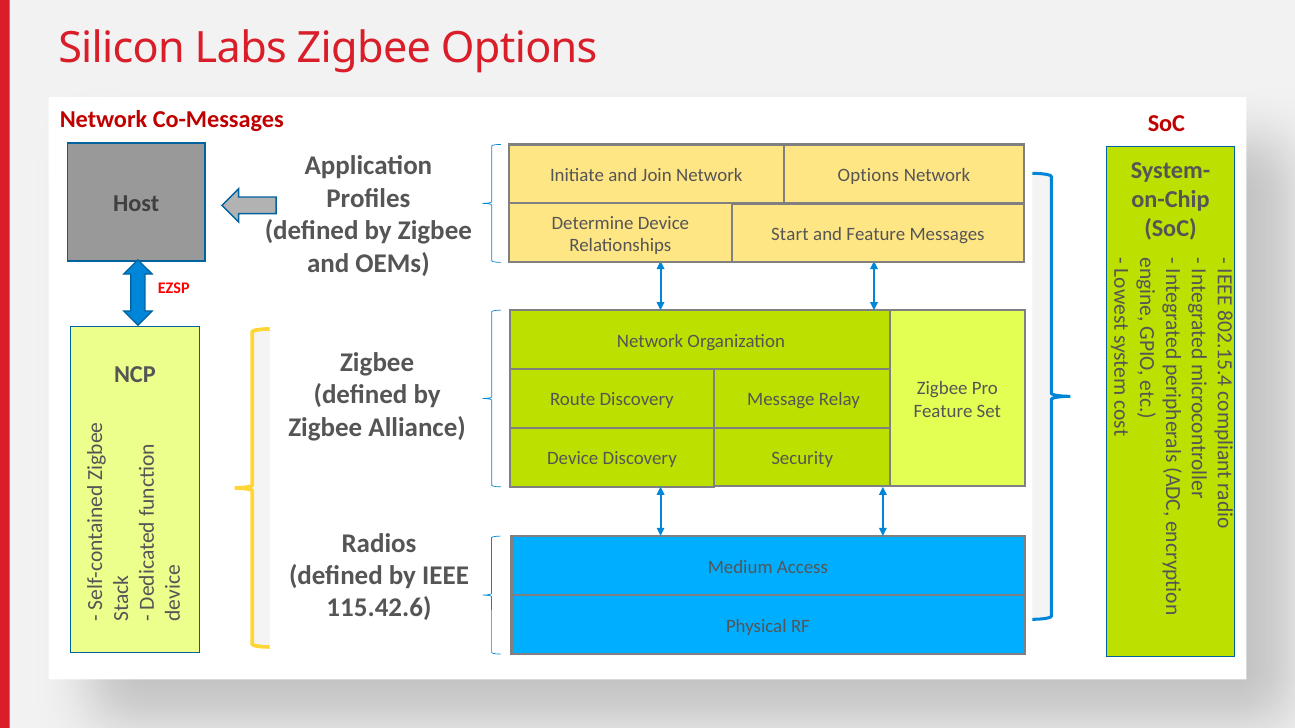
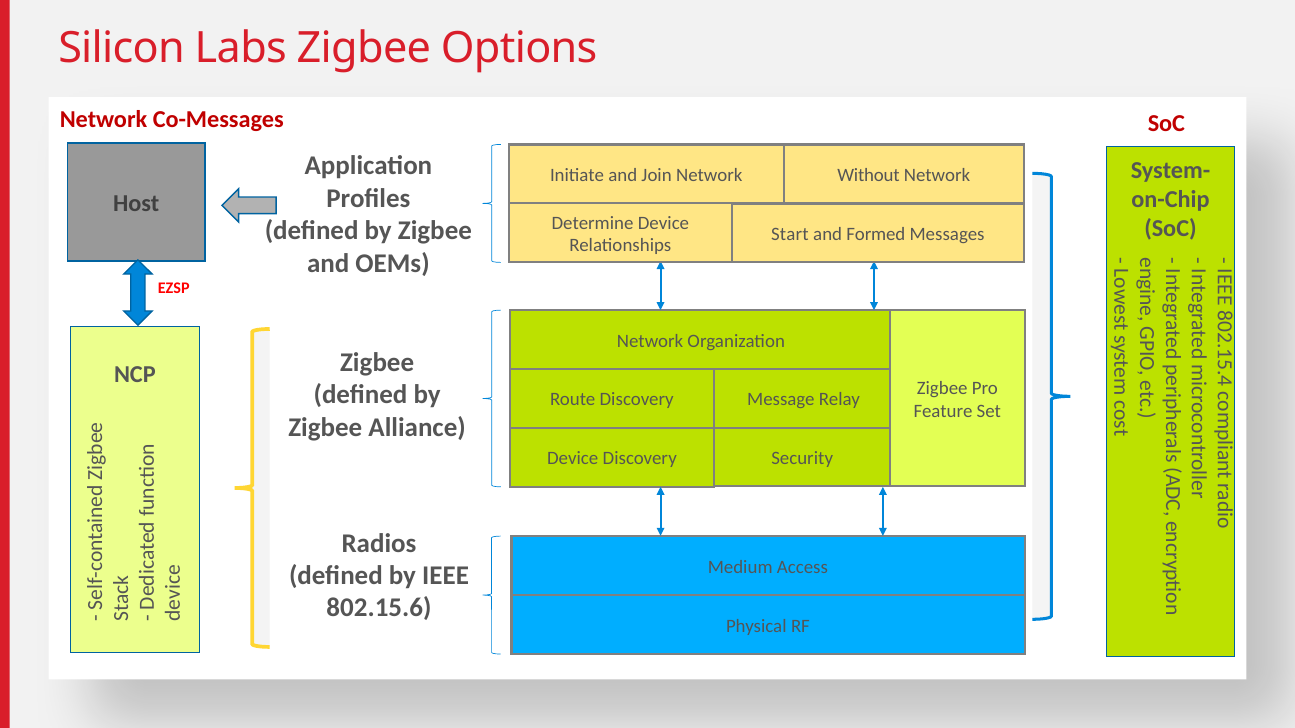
Options at (868, 175): Options -> Without
and Feature: Feature -> Formed
115.42.6: 115.42.6 -> 802.15.6
